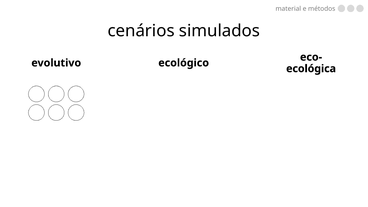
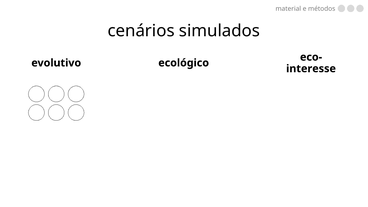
ecológica: ecológica -> interesse
